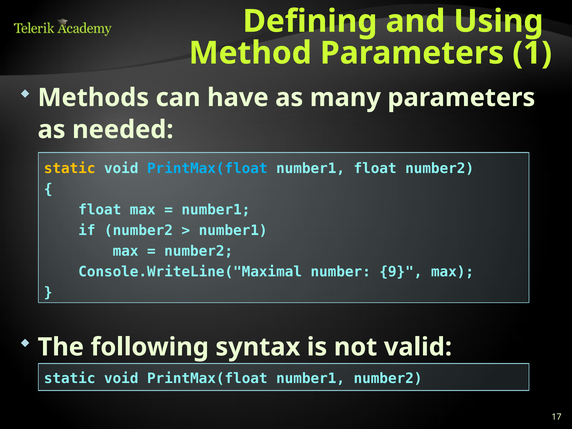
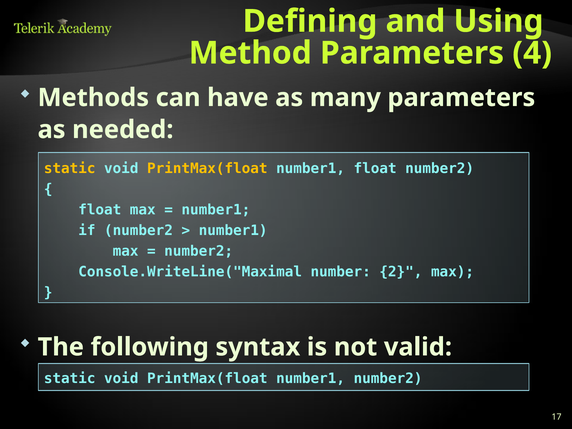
1: 1 -> 4
PrintMax(float at (207, 168) colour: light blue -> yellow
9: 9 -> 2
